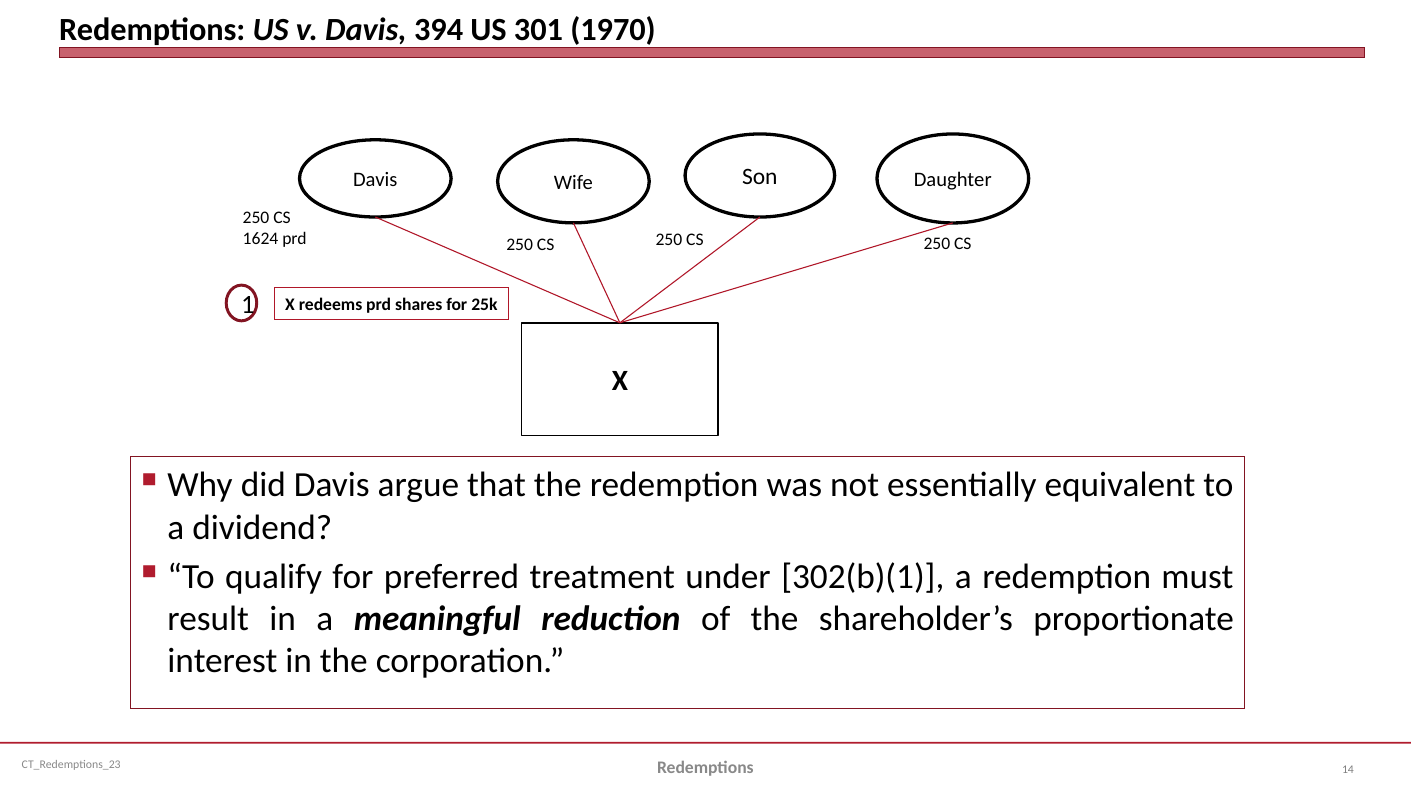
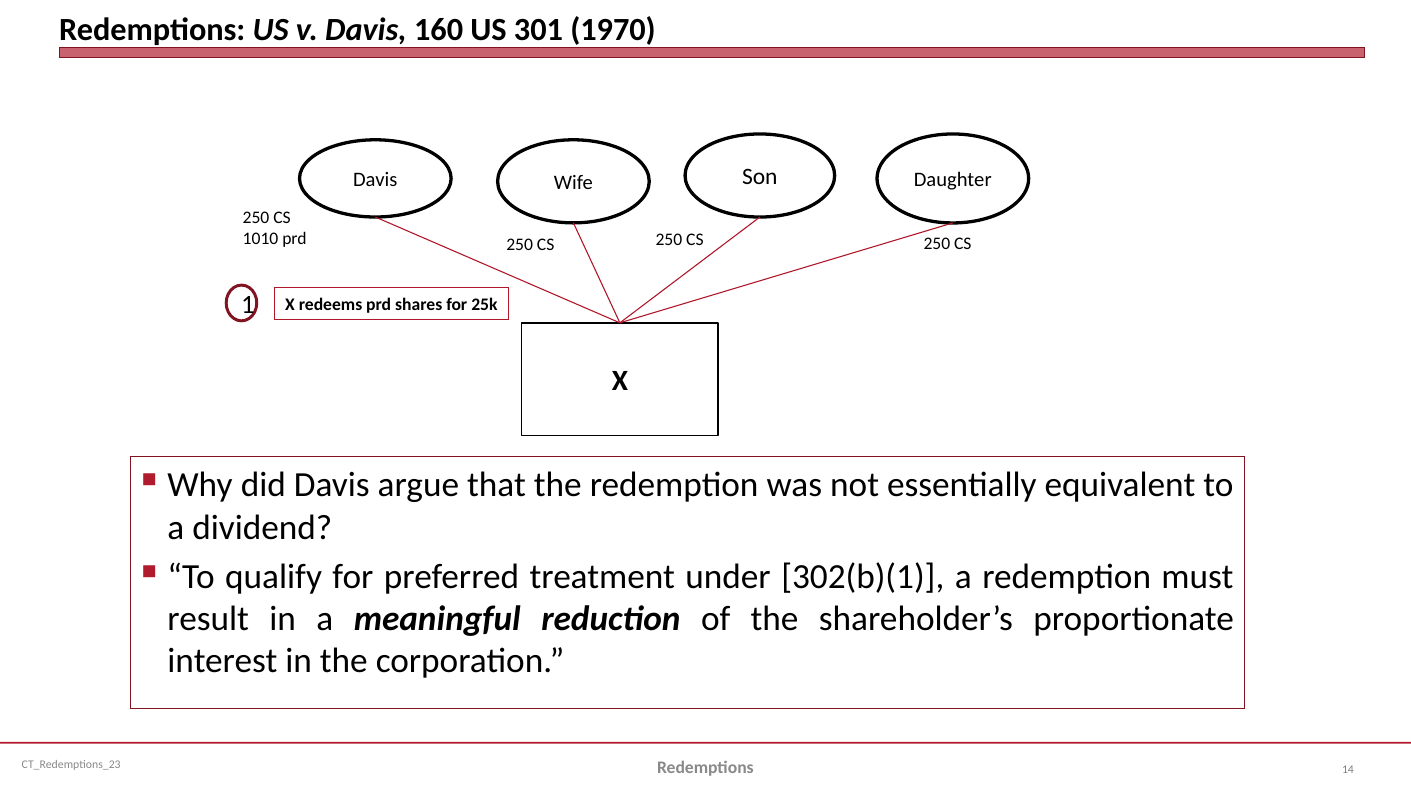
394: 394 -> 160
1624: 1624 -> 1010
